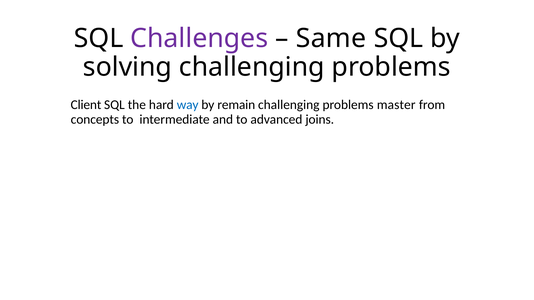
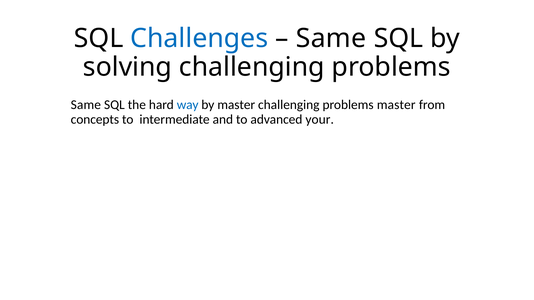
Challenges colour: purple -> blue
Client at (86, 105): Client -> Same
by remain: remain -> master
joins: joins -> your
